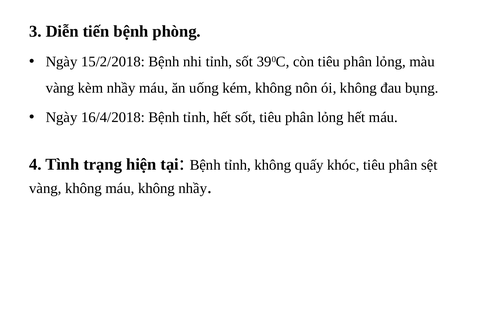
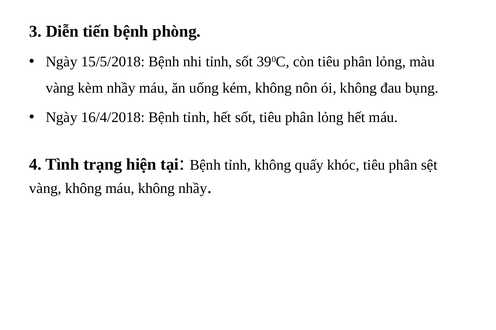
15/2/2018: 15/2/2018 -> 15/5/2018
